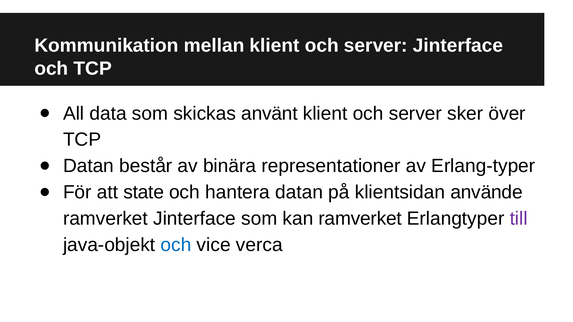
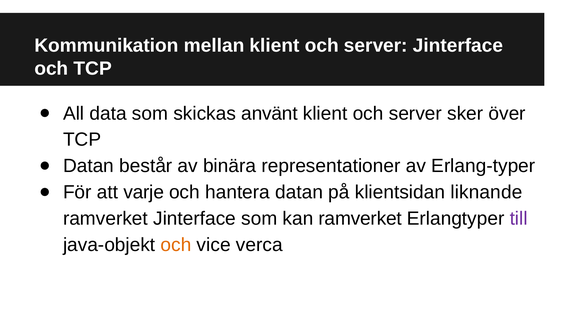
state: state -> varje
använde: använde -> liknande
och at (176, 245) colour: blue -> orange
